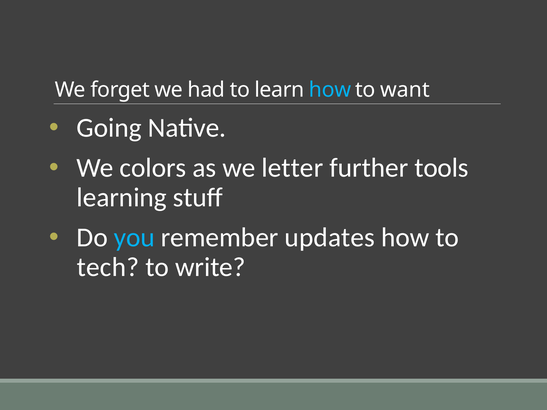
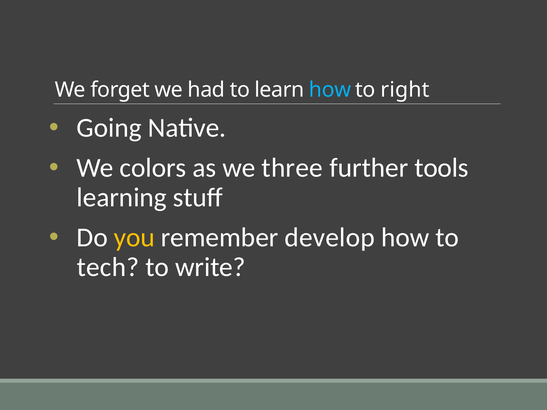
want: want -> right
letter: letter -> three
you colour: light blue -> yellow
updates: updates -> develop
